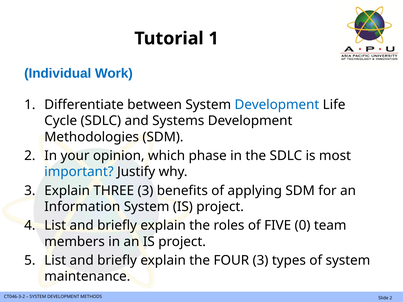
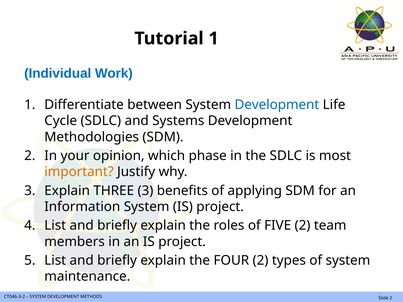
important colour: blue -> orange
FIVE 0: 0 -> 2
FOUR 3: 3 -> 2
